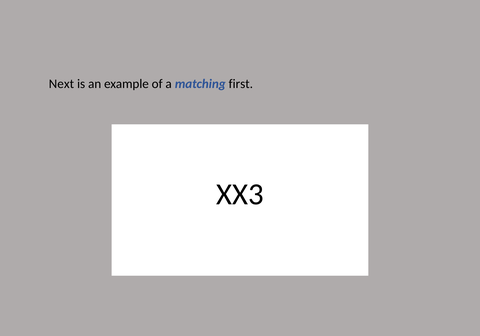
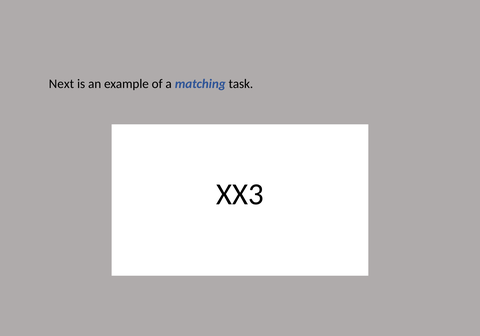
first: first -> task
